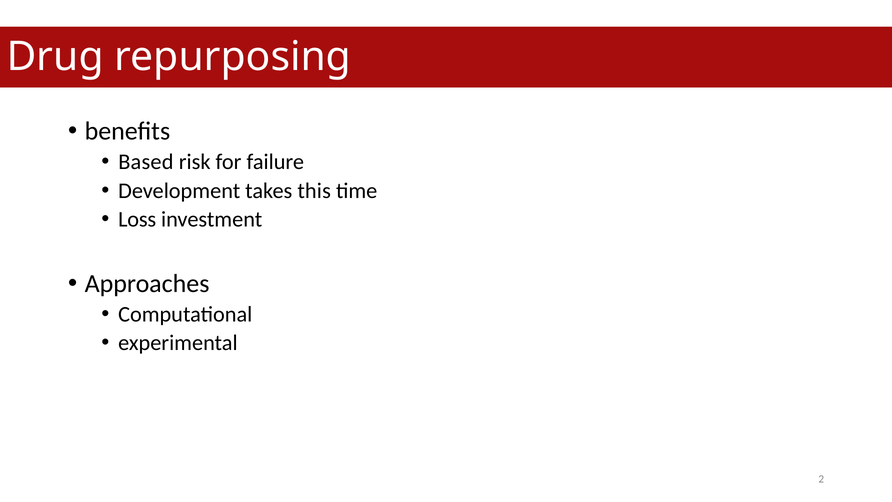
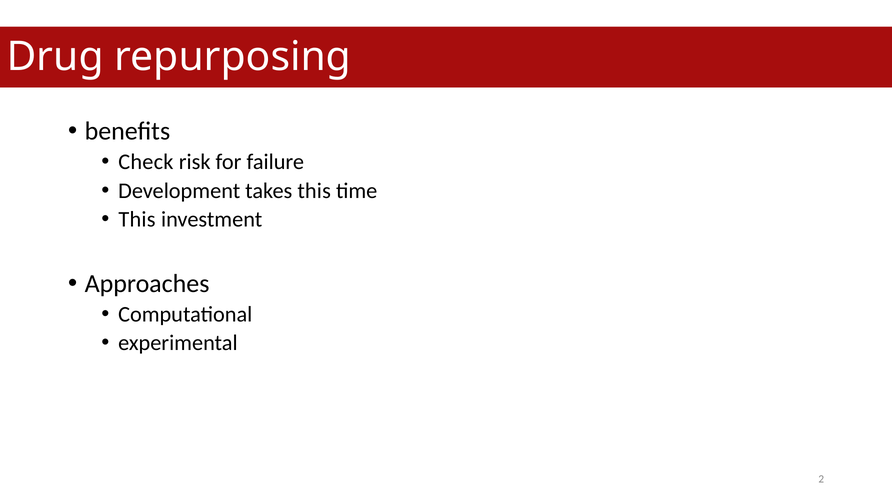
Based: Based -> Check
Loss at (137, 219): Loss -> This
